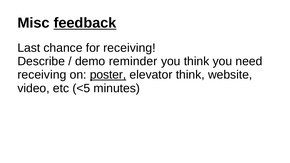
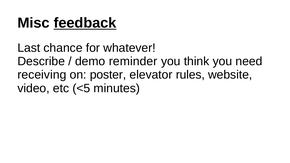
for receiving: receiving -> whatever
poster underline: present -> none
elevator think: think -> rules
